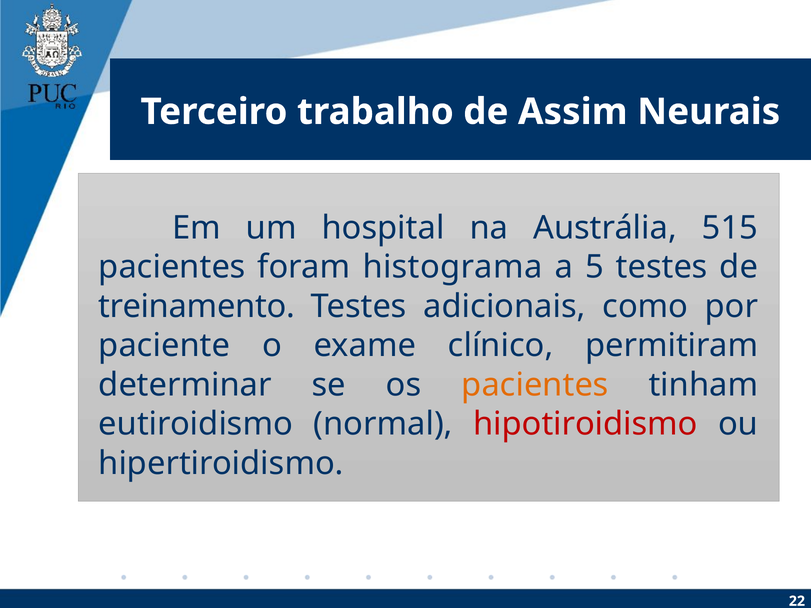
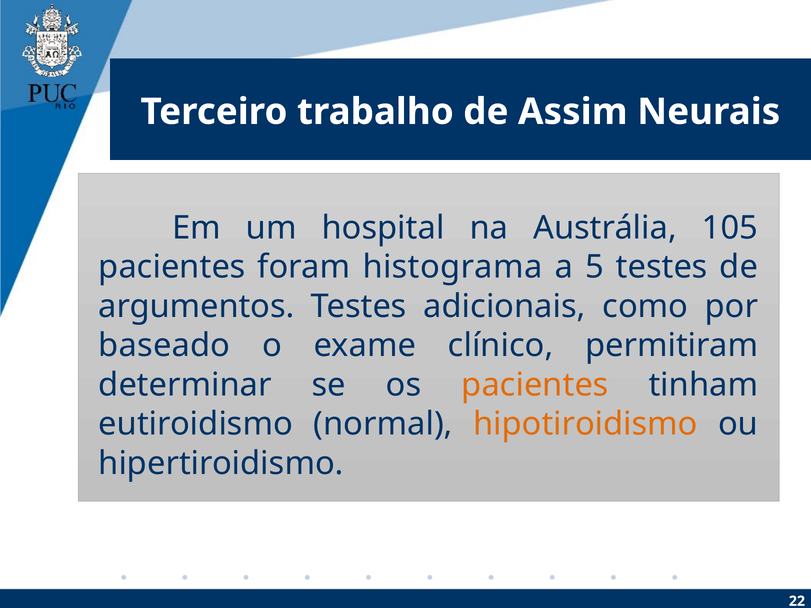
515: 515 -> 105
treinamento: treinamento -> argumentos
paciente: paciente -> baseado
hipotiroidismo colour: red -> orange
